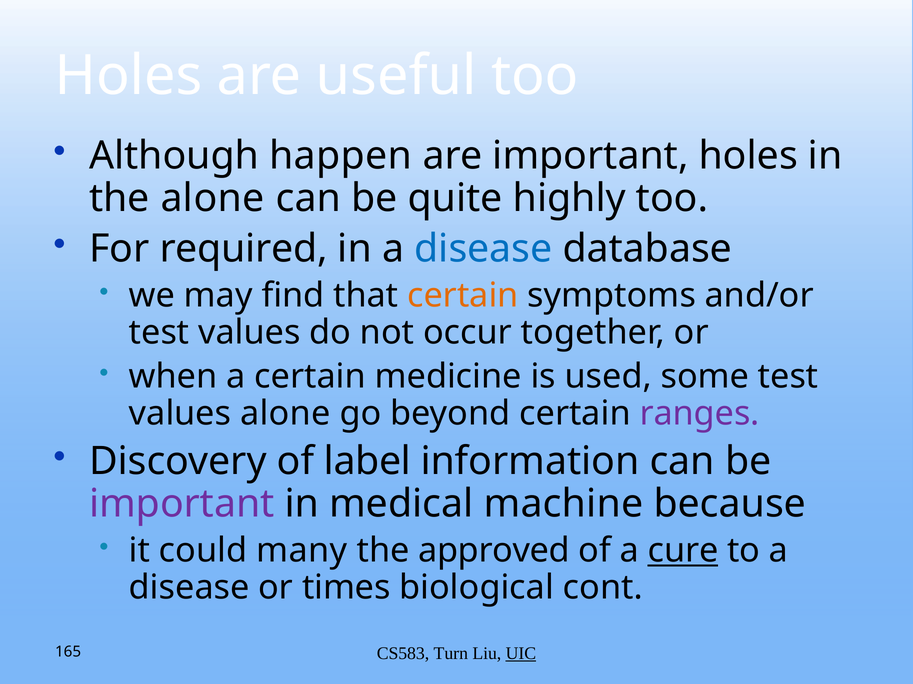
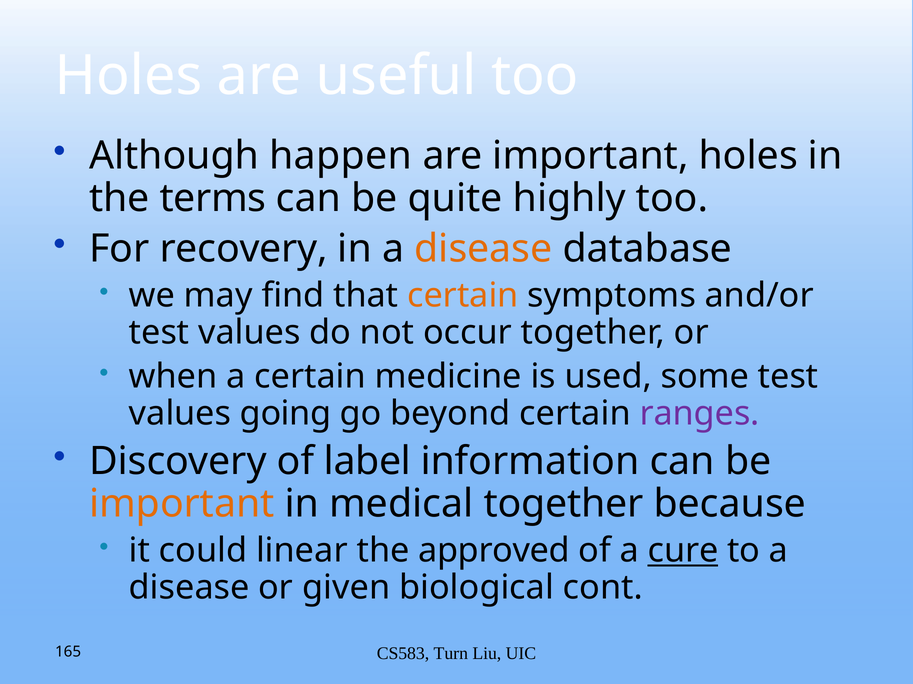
the alone: alone -> terms
required: required -> recovery
disease at (483, 249) colour: blue -> orange
values alone: alone -> going
important at (182, 504) colour: purple -> orange
medical machine: machine -> together
many: many -> linear
times: times -> given
UIC underline: present -> none
